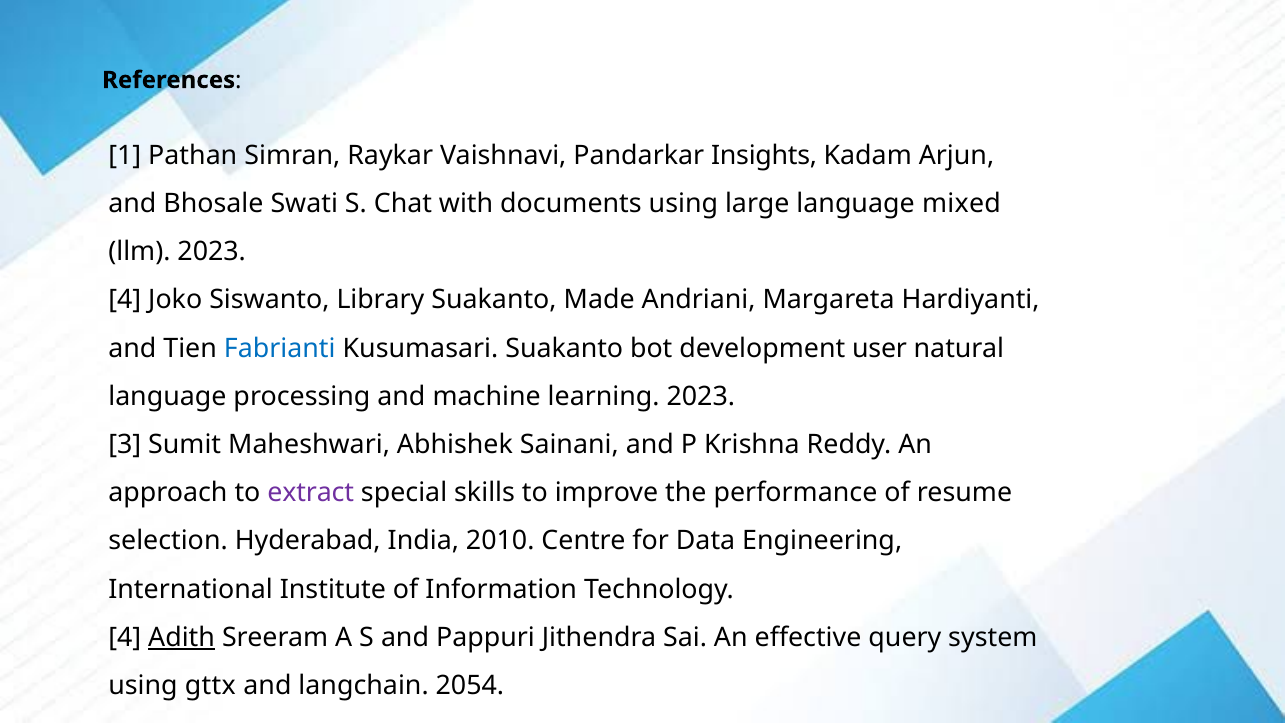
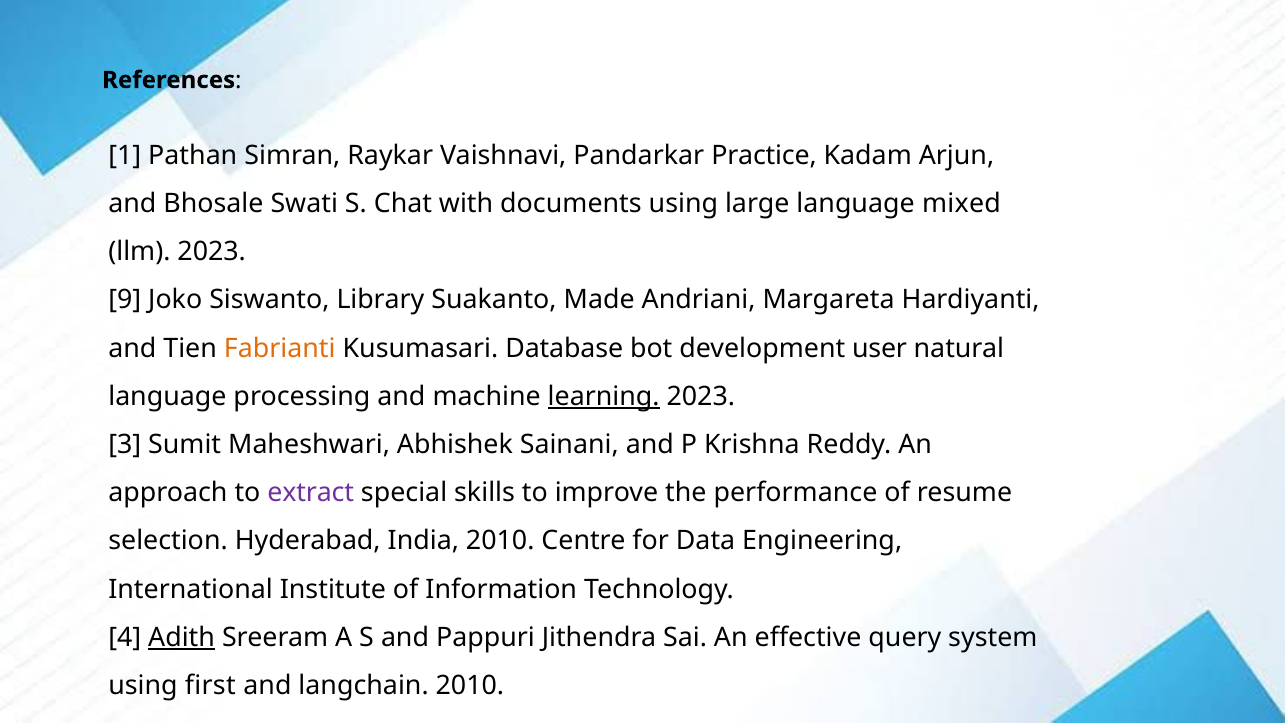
Insights: Insights -> Practice
4 at (125, 300): 4 -> 9
Fabrianti colour: blue -> orange
Kusumasari Suakanto: Suakanto -> Database
learning underline: none -> present
gttx: gttx -> first
langchain 2054: 2054 -> 2010
